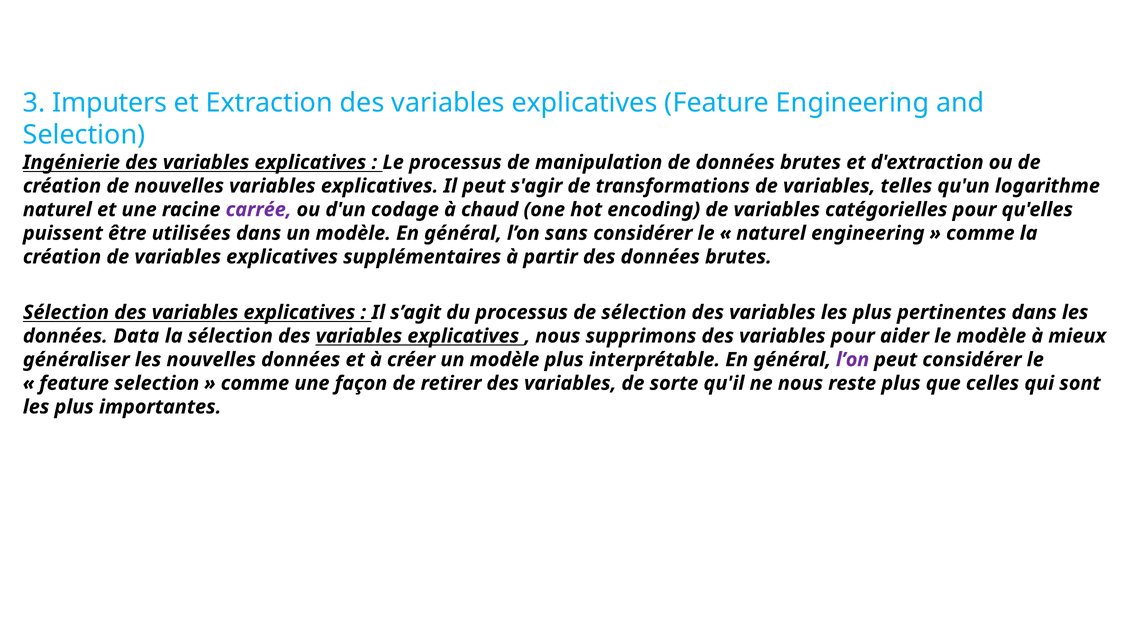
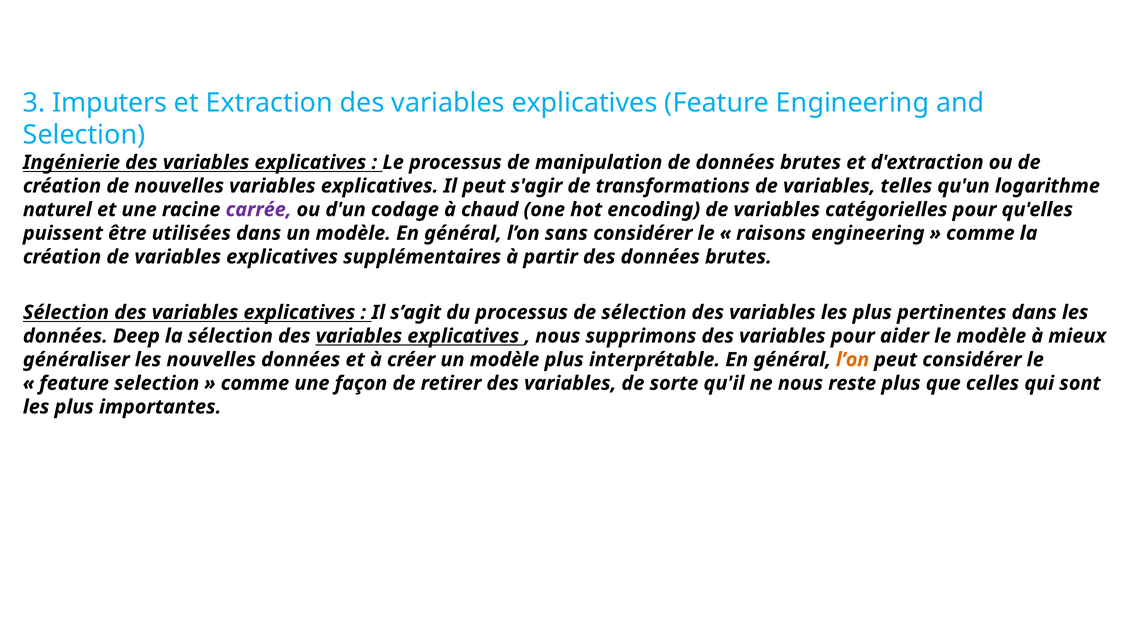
naturel at (771, 233): naturel -> raisons
Data: Data -> Deep
l’on at (853, 359) colour: purple -> orange
